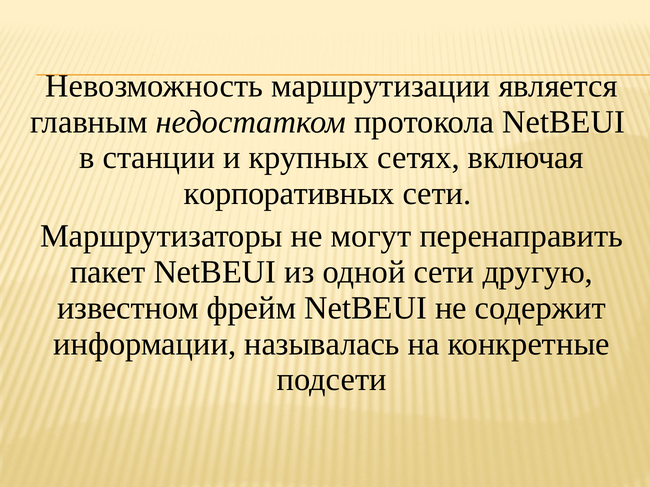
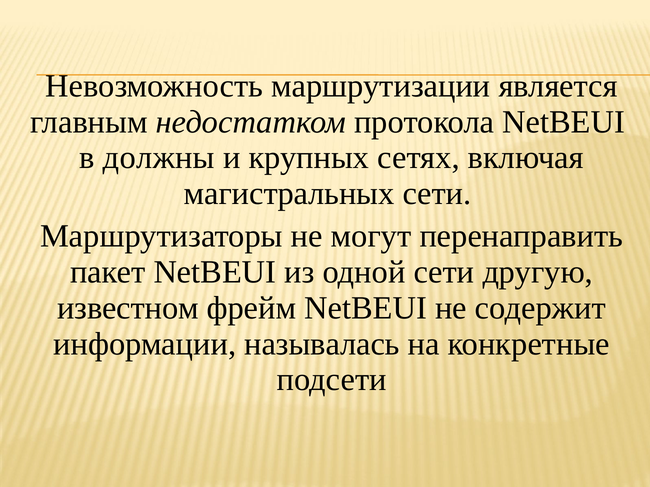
станции: станции -> должны
корпоративных: корпоративных -> магистральных
